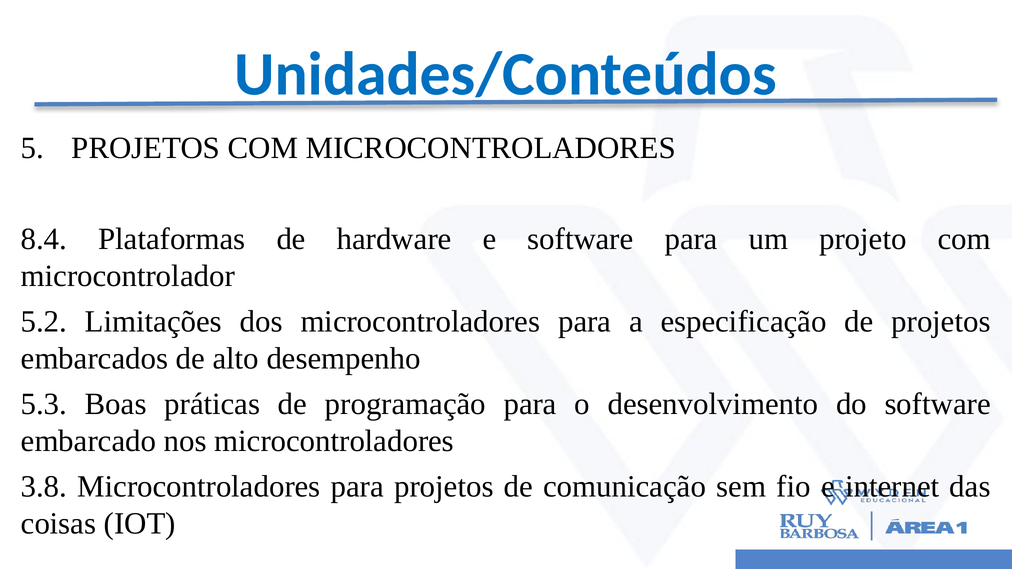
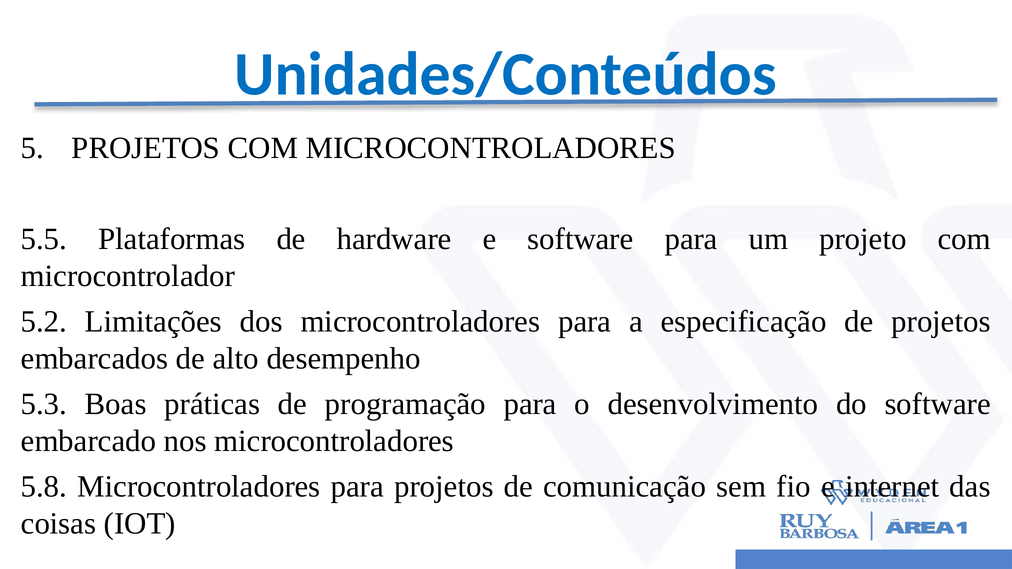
8.4: 8.4 -> 5.5
3.8: 3.8 -> 5.8
